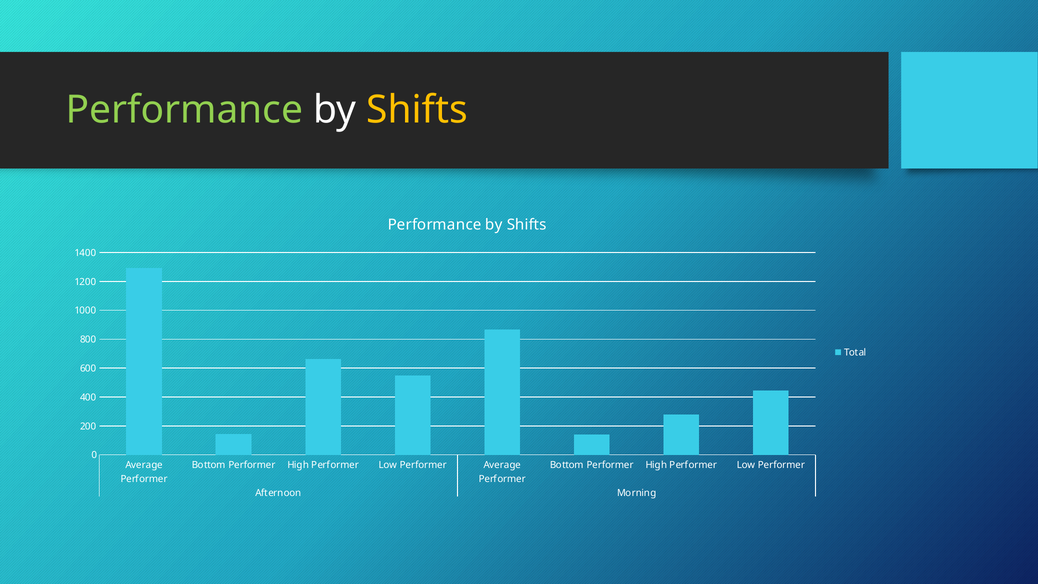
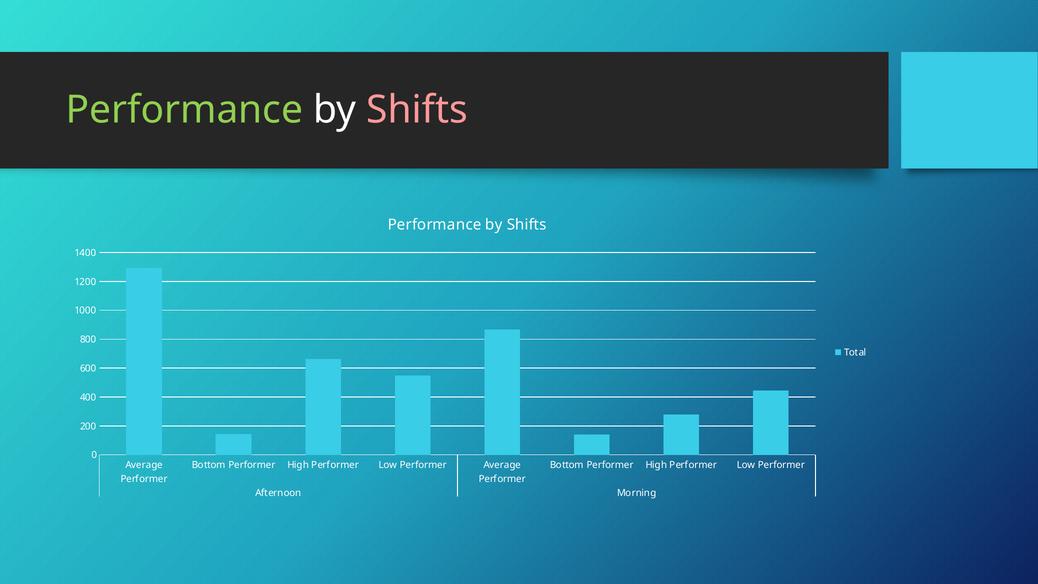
Shifts at (417, 110) colour: yellow -> pink
